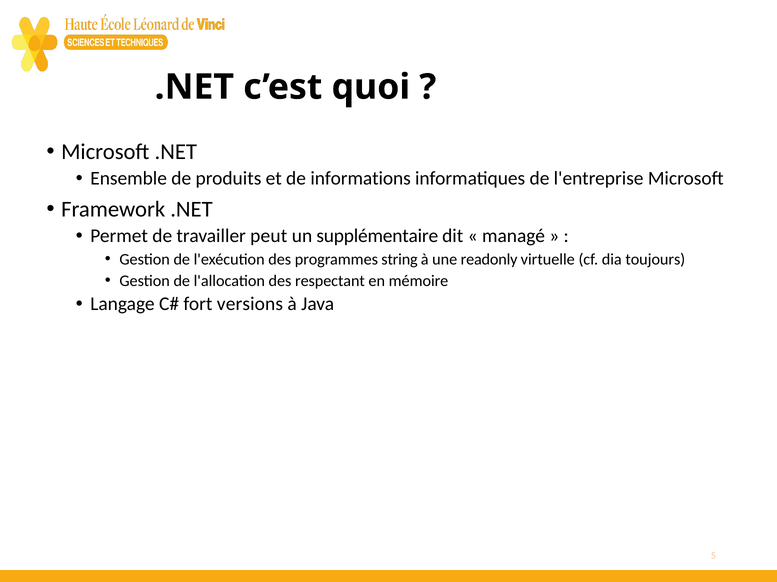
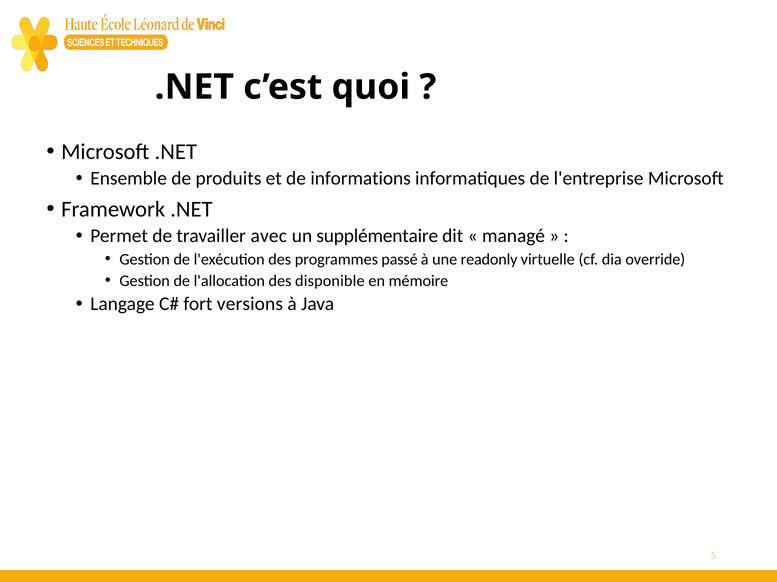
peut: peut -> avec
string: string -> passé
toujours: toujours -> override
respectant: respectant -> disponible
